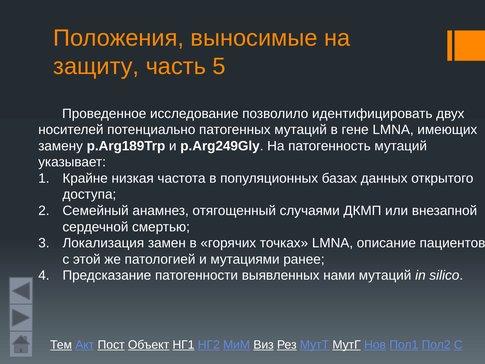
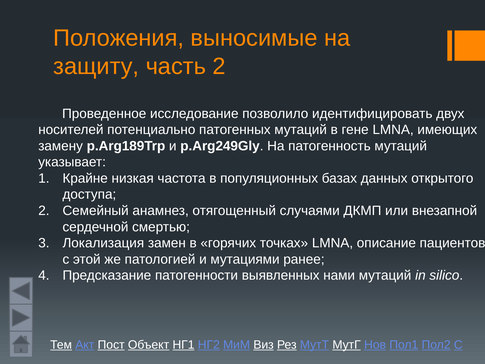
часть 5: 5 -> 2
